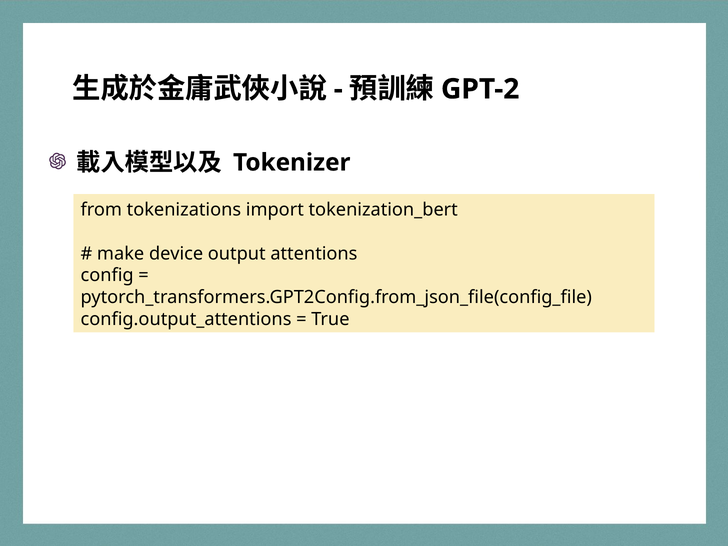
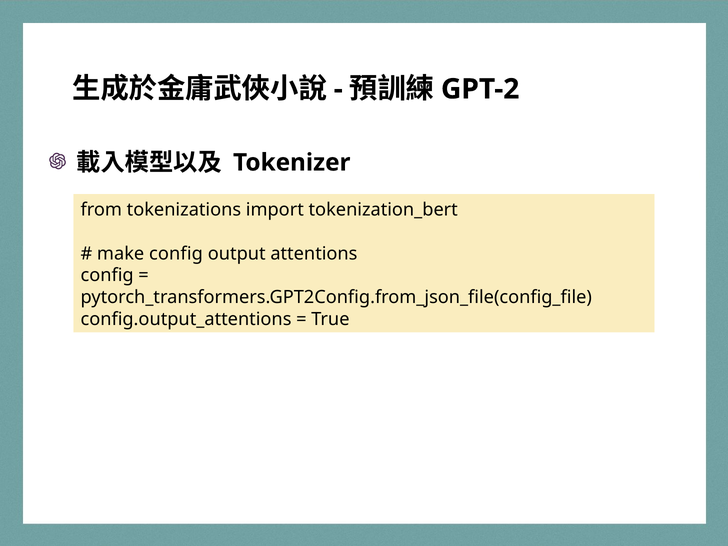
make device: device -> config
